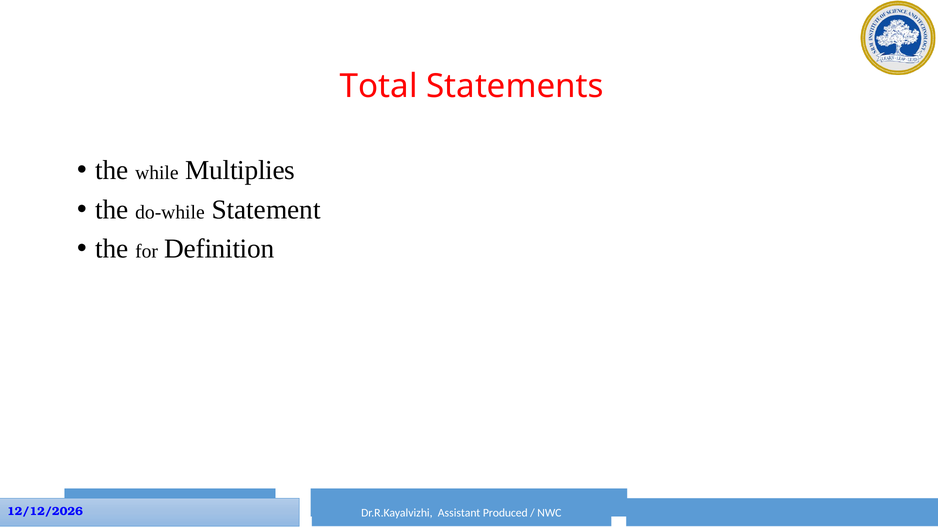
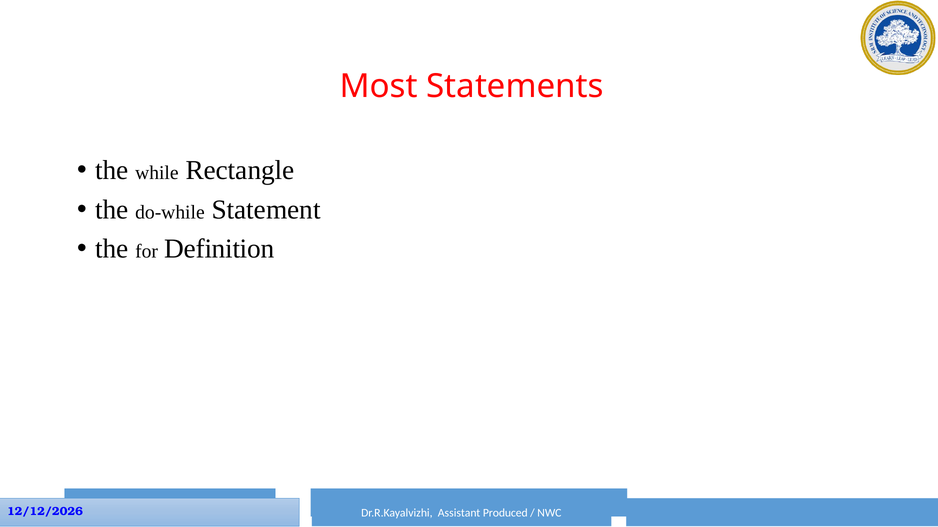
Total: Total -> Most
Multiplies: Multiplies -> Rectangle
